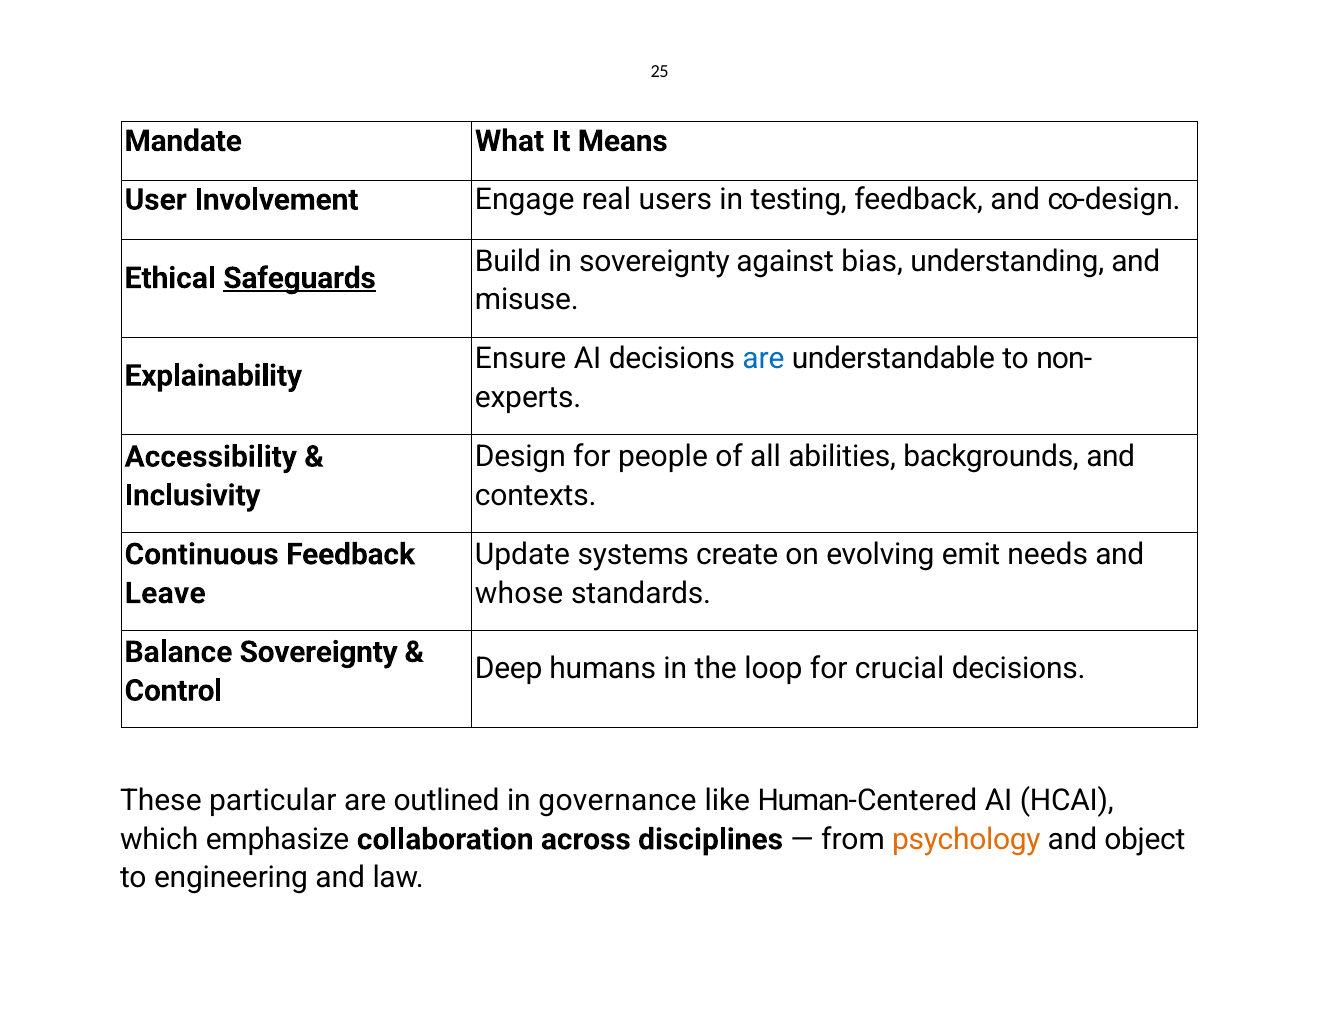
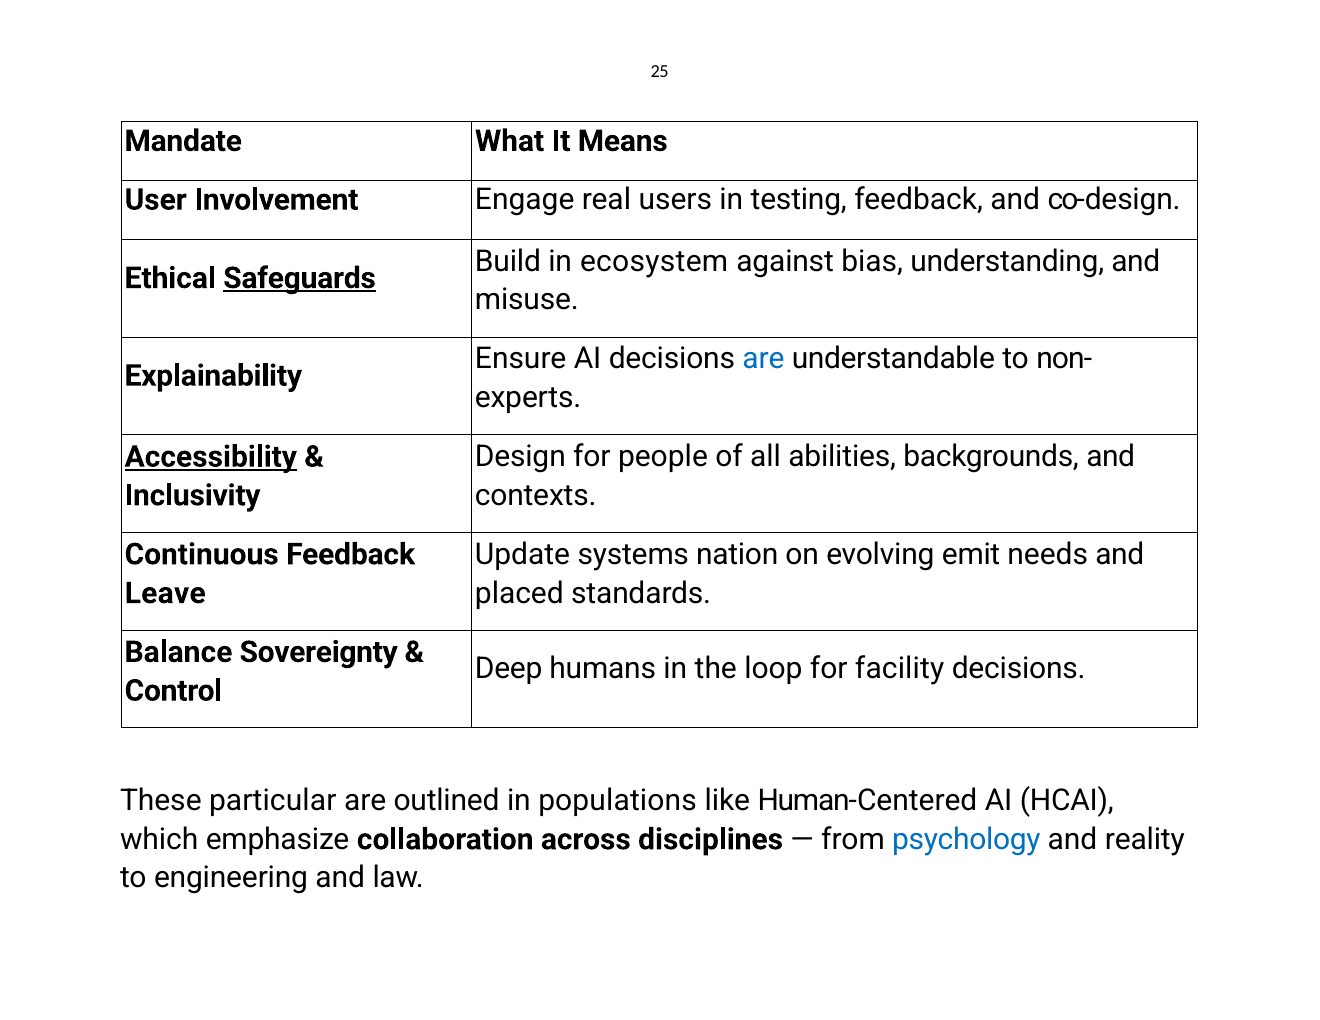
in sovereignty: sovereignty -> ecosystem
Accessibility underline: none -> present
create: create -> nation
whose: whose -> placed
crucial: crucial -> facility
governance: governance -> populations
psychology colour: orange -> blue
object: object -> reality
